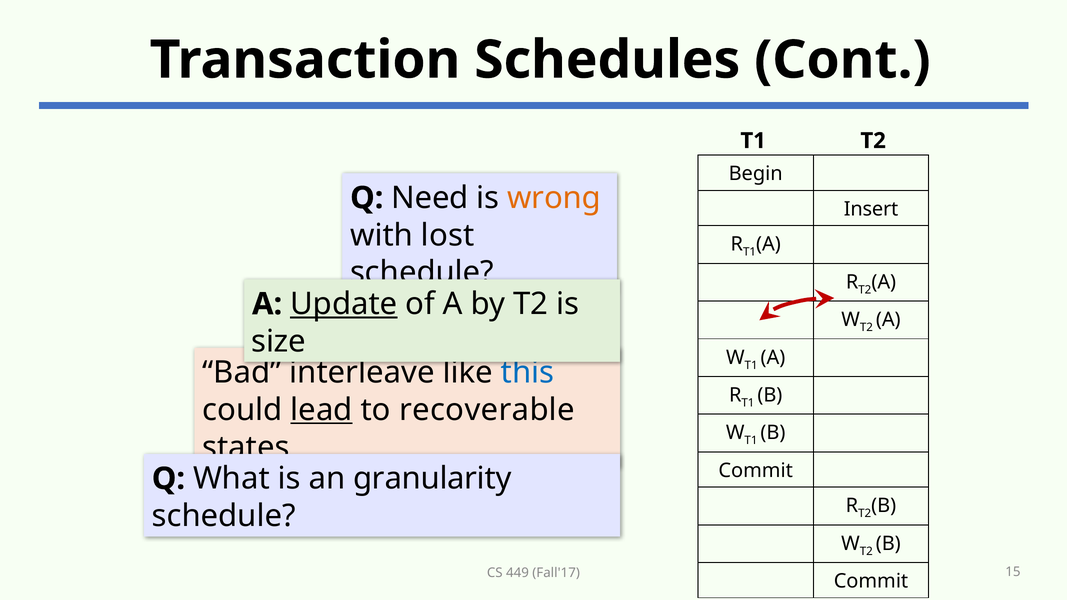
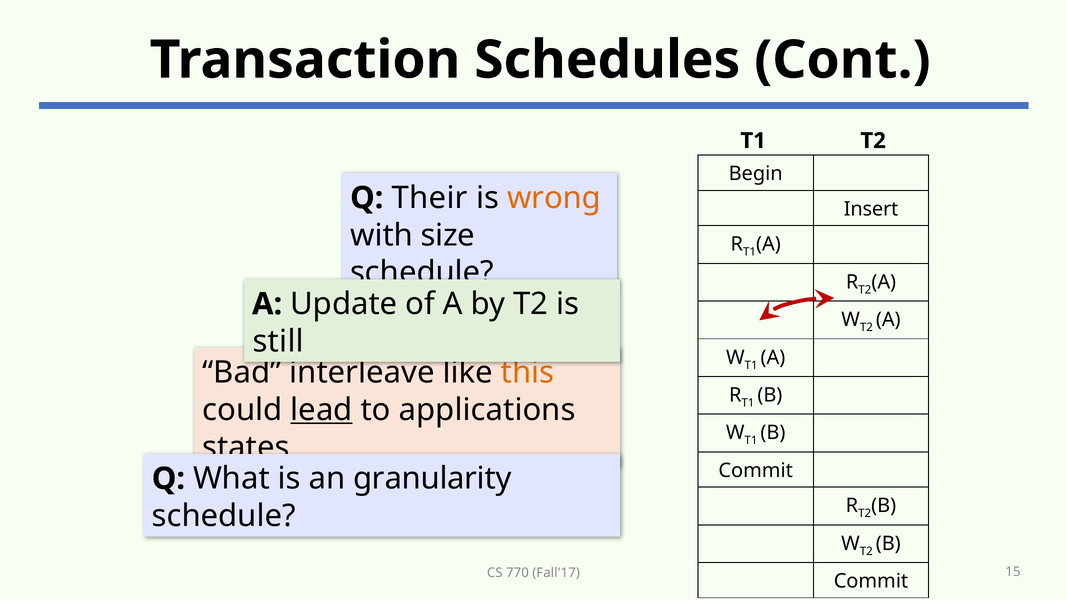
Need: Need -> Their
lost: lost -> size
Update underline: present -> none
size: size -> still
this colour: blue -> orange
recoverable: recoverable -> applications
449: 449 -> 770
